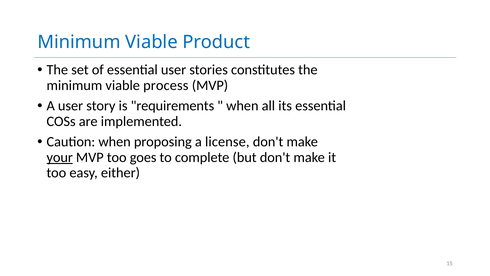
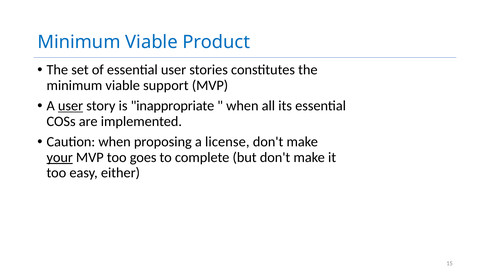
process: process -> support
user at (71, 106) underline: none -> present
requirements: requirements -> inappropriate
